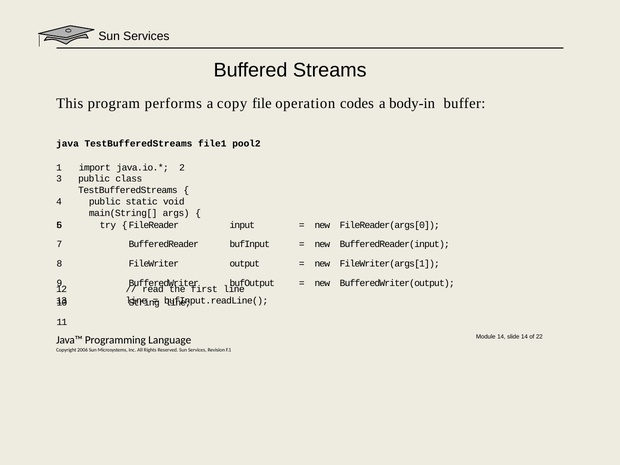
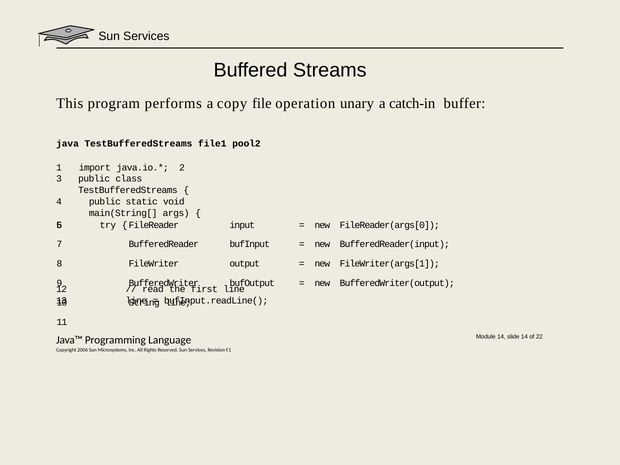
codes: codes -> unary
body-in: body-in -> catch-in
